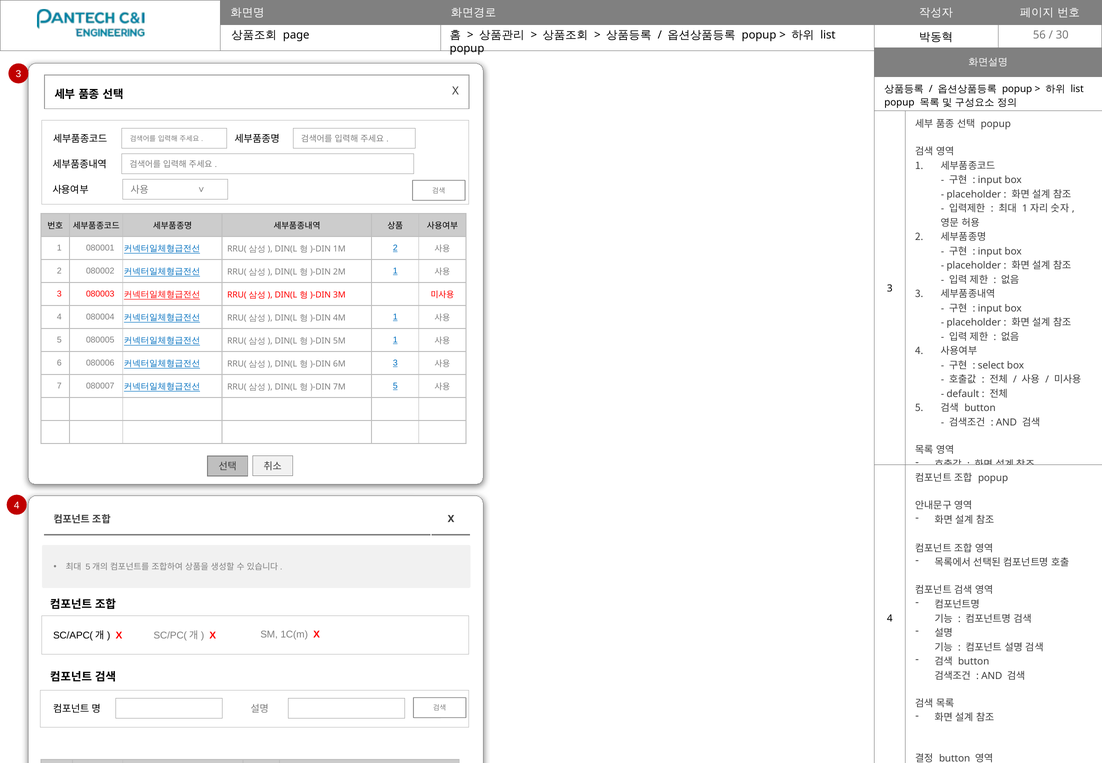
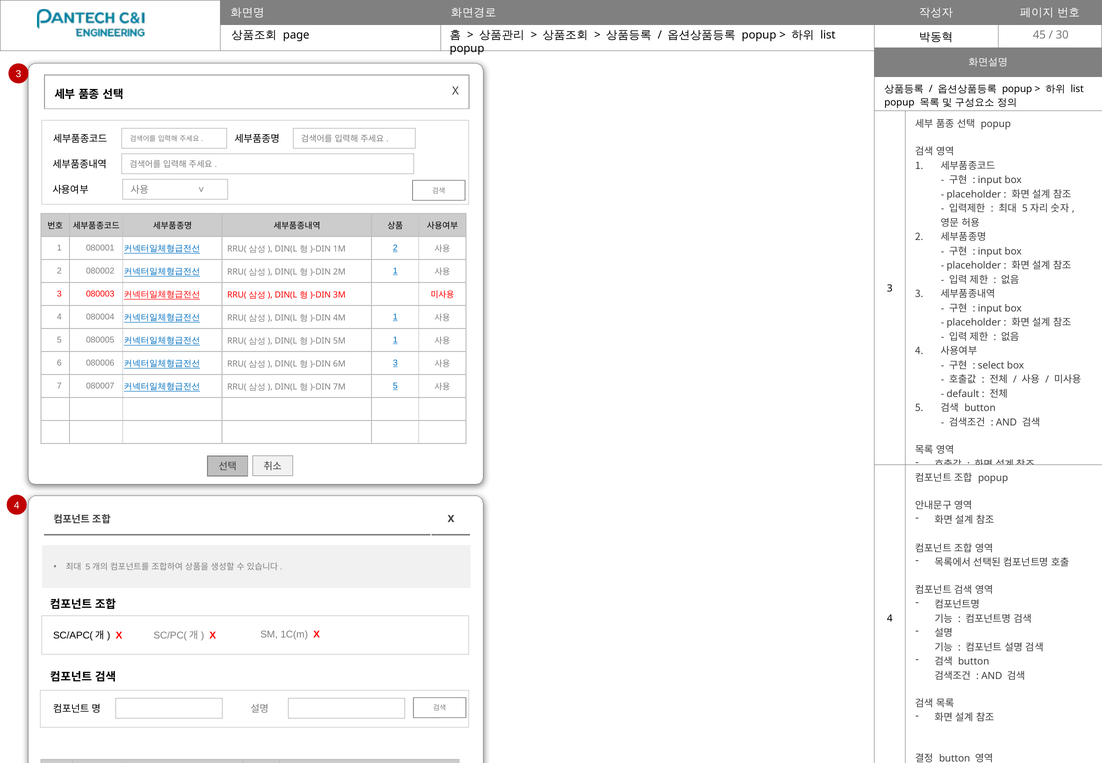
56: 56 -> 45
1 at (1025, 209): 1 -> 5
